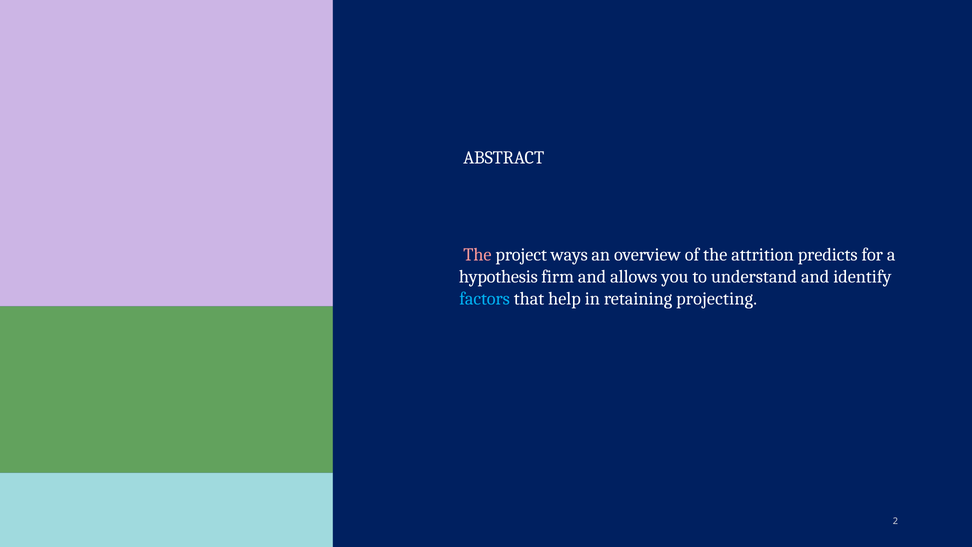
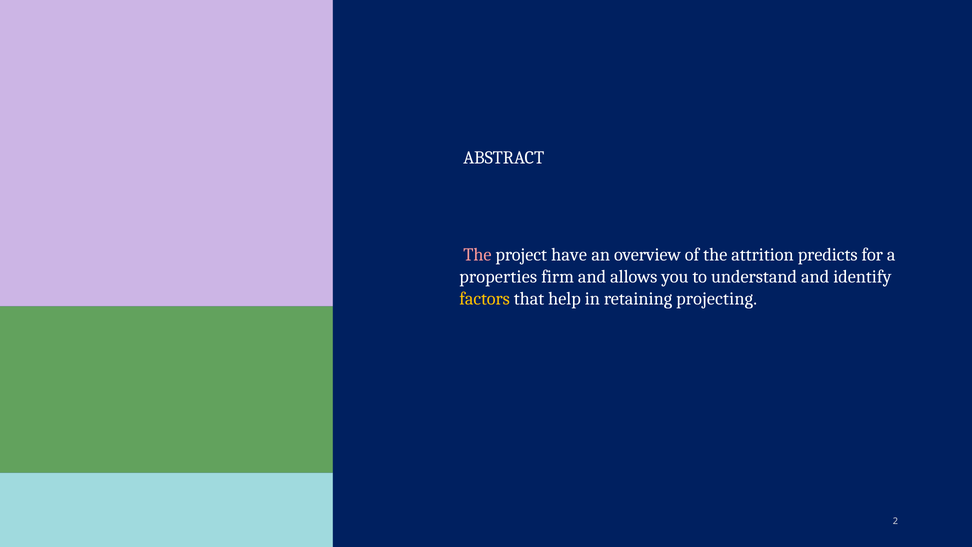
ways: ways -> have
hypothesis: hypothesis -> properties
factors colour: light blue -> yellow
